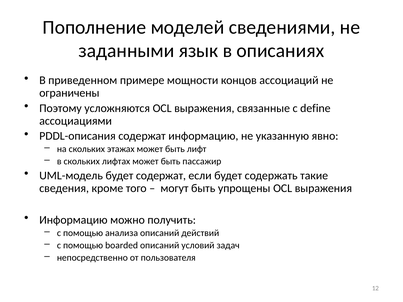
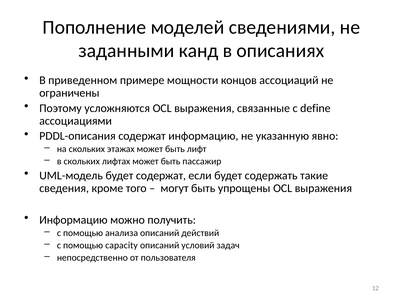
язык: язык -> канд
boarded: boarded -> capacity
